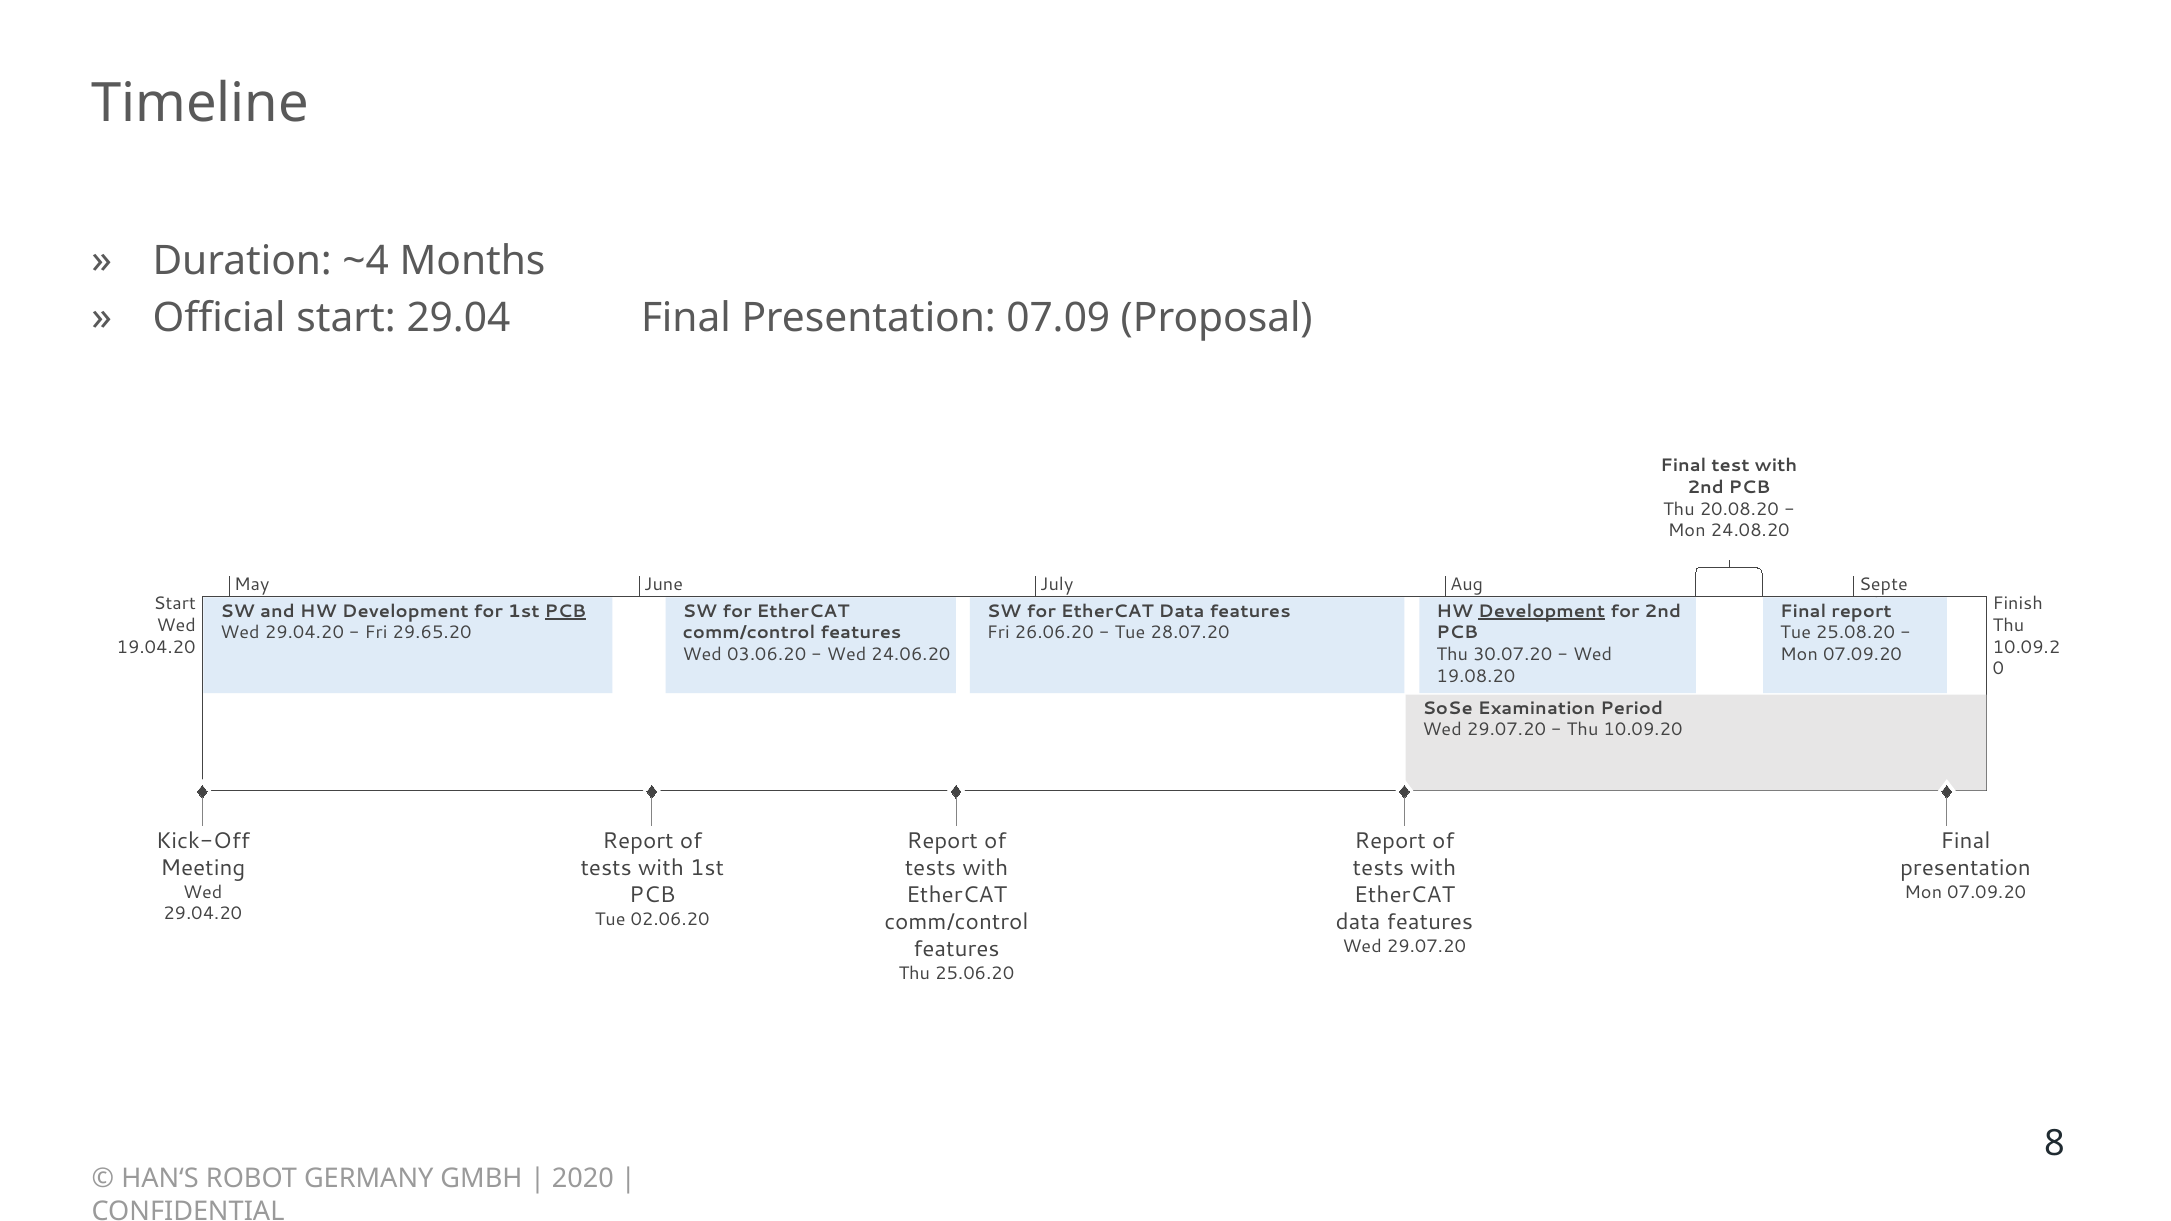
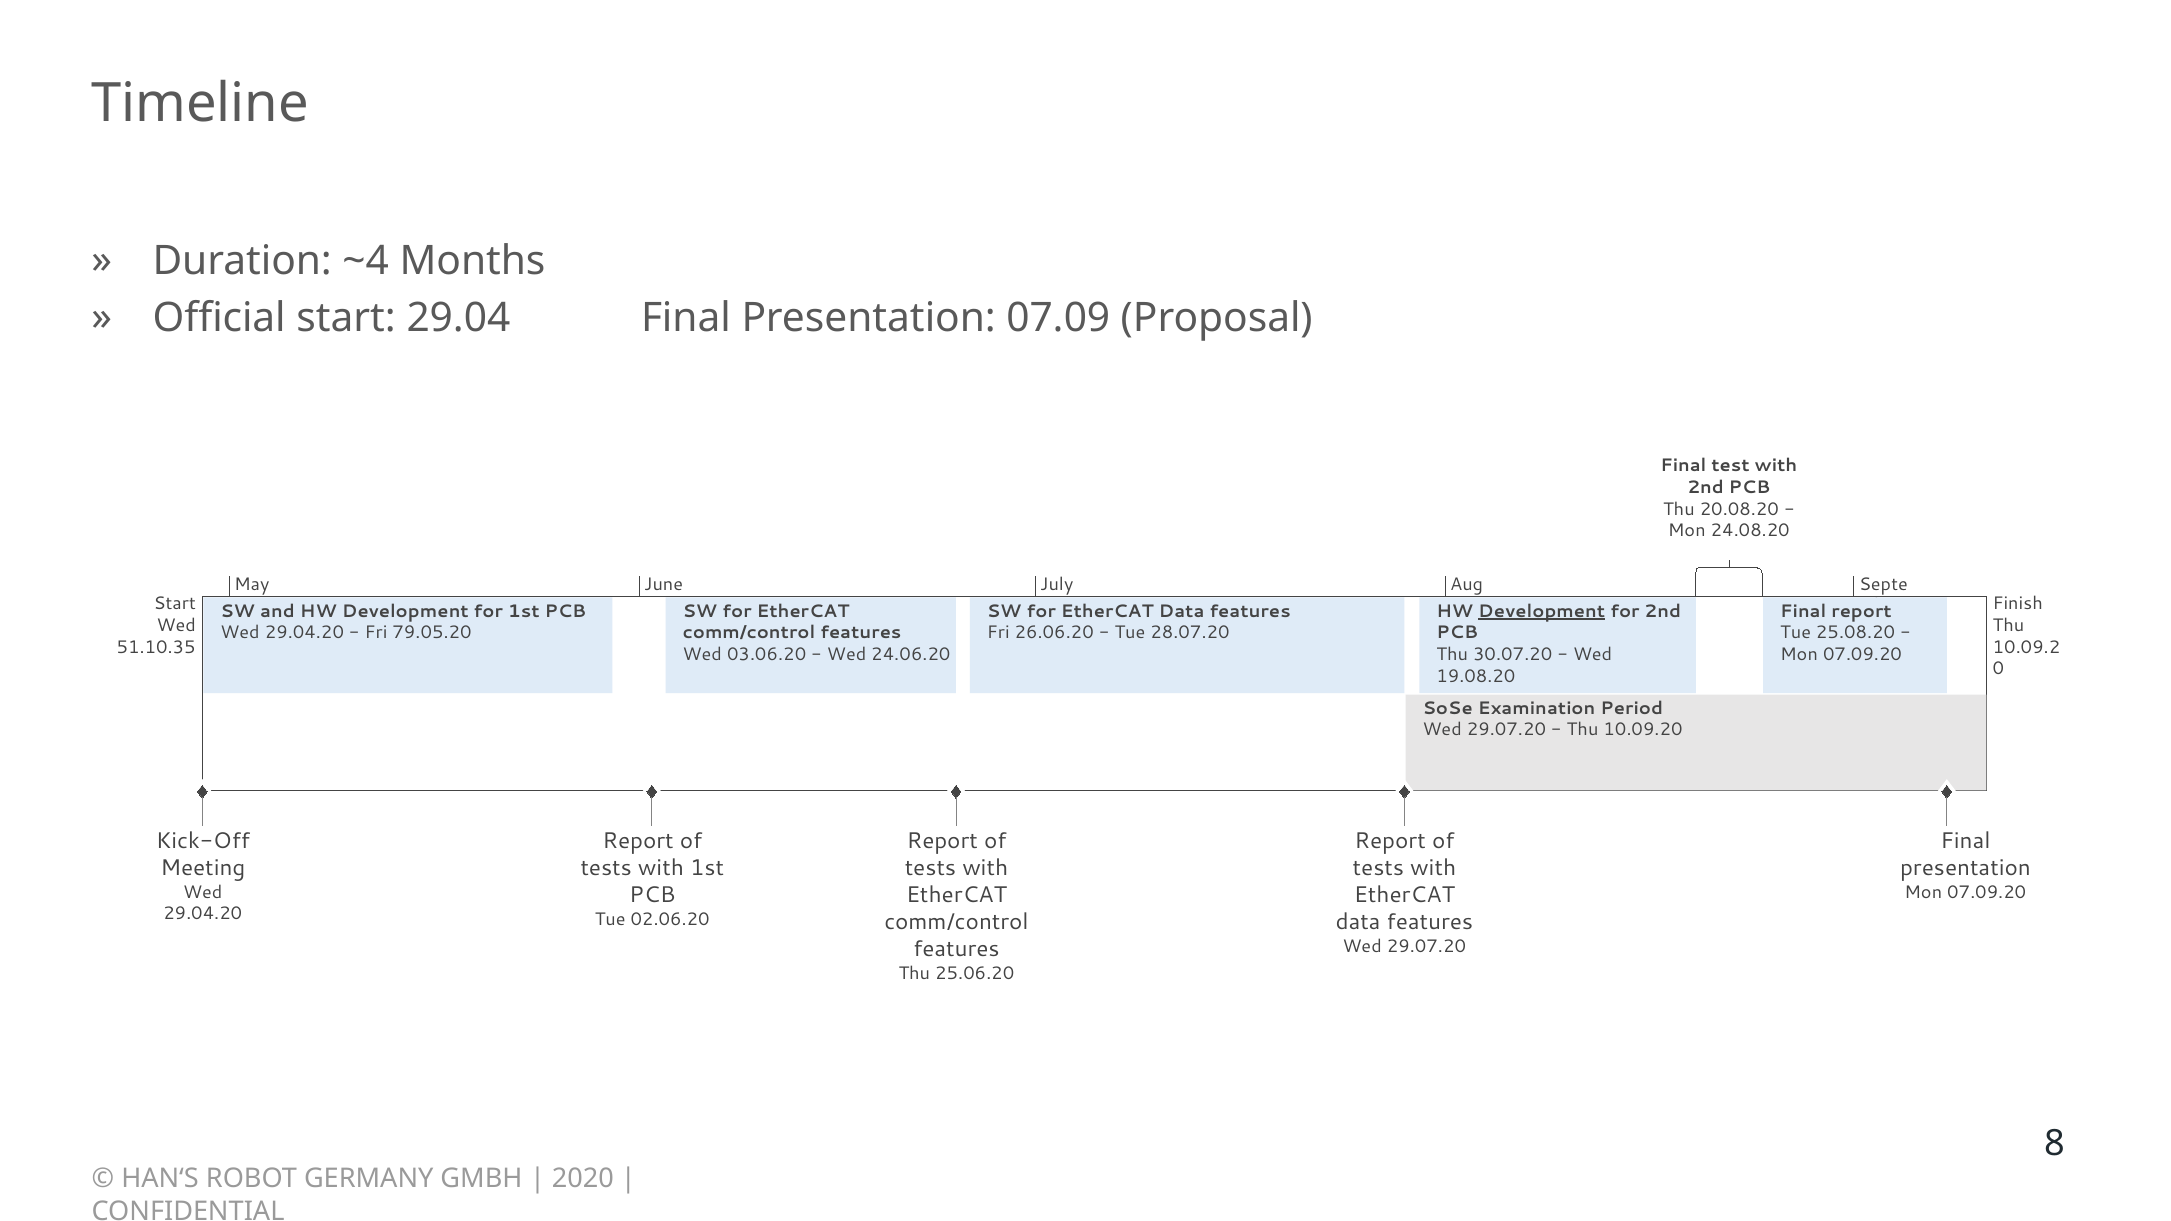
PCB at (565, 611) underline: present -> none
29.65.20: 29.65.20 -> 79.05.20
19.04.20: 19.04.20 -> 51.10.35
